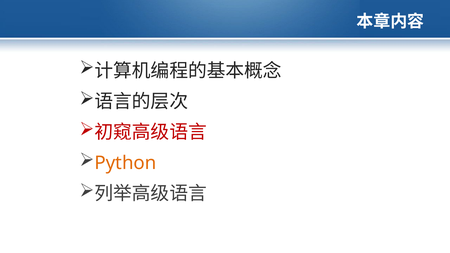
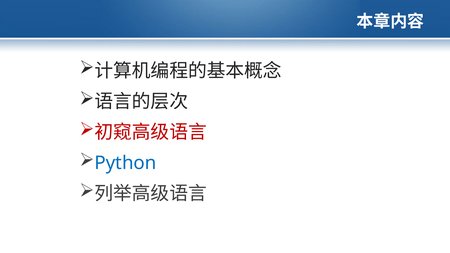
Python colour: orange -> blue
